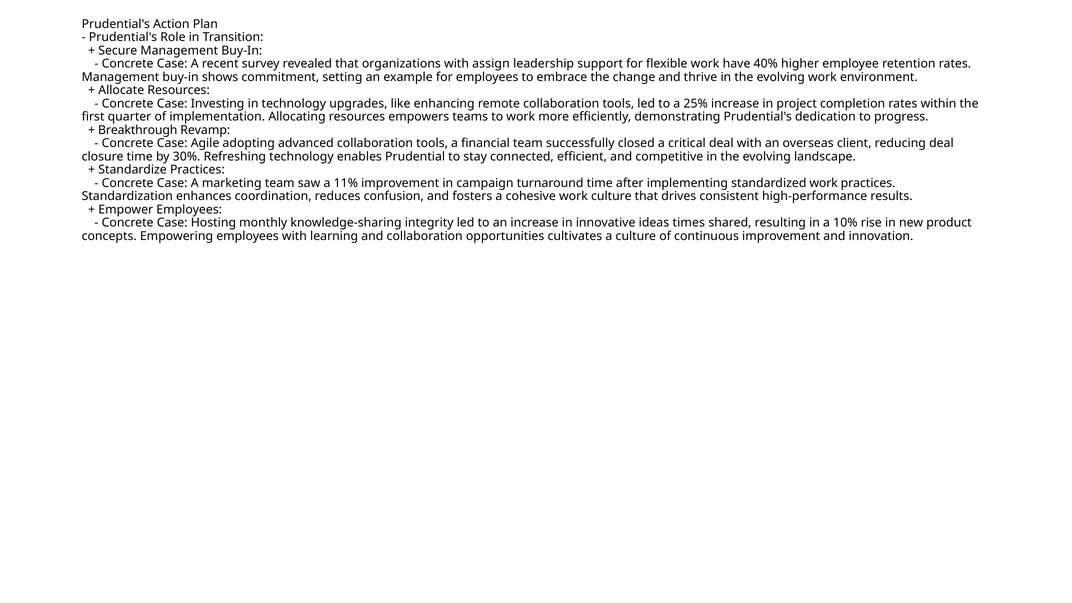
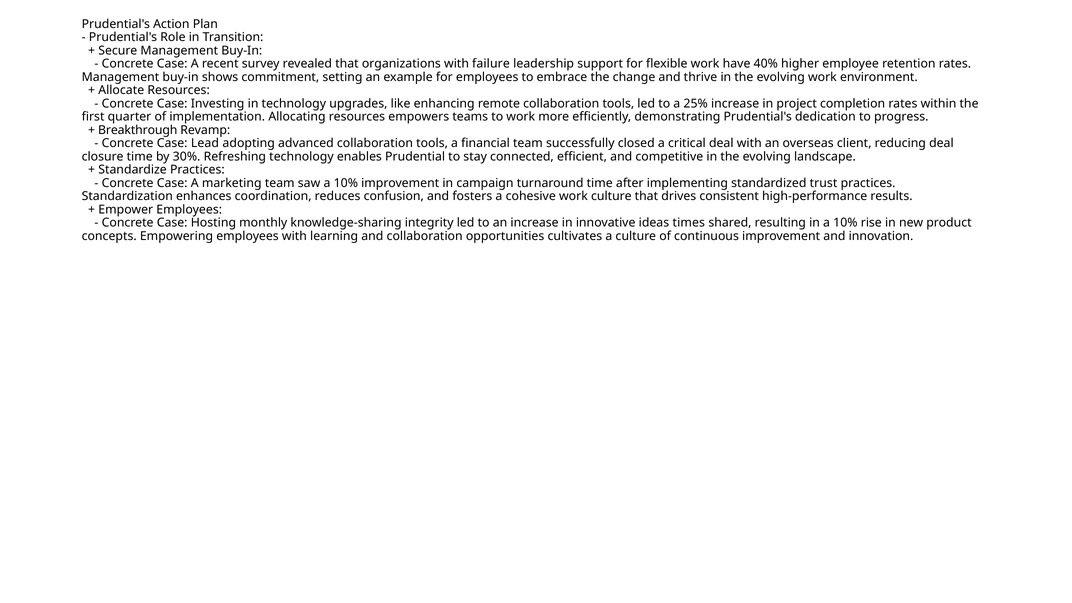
assign: assign -> failure
Agile: Agile -> Lead
saw a 11%: 11% -> 10%
standardized work: work -> trust
